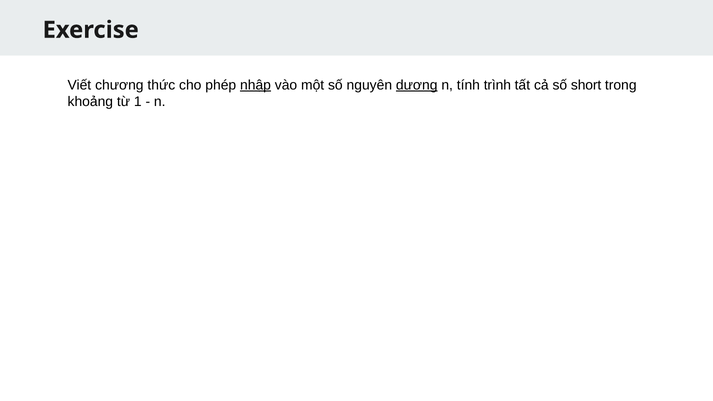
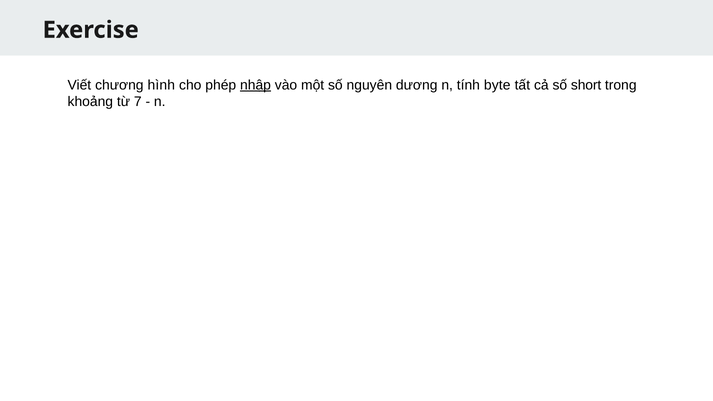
thức: thức -> hình
dương underline: present -> none
trình: trình -> byte
1: 1 -> 7
